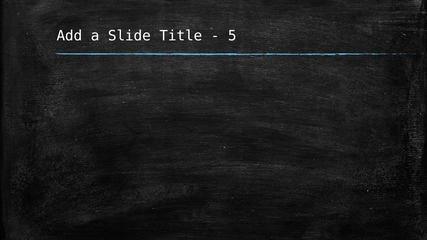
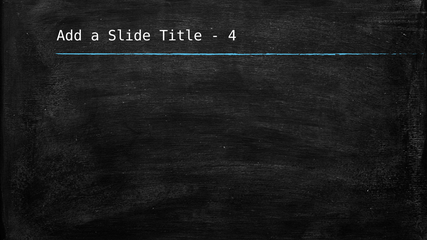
5: 5 -> 4
